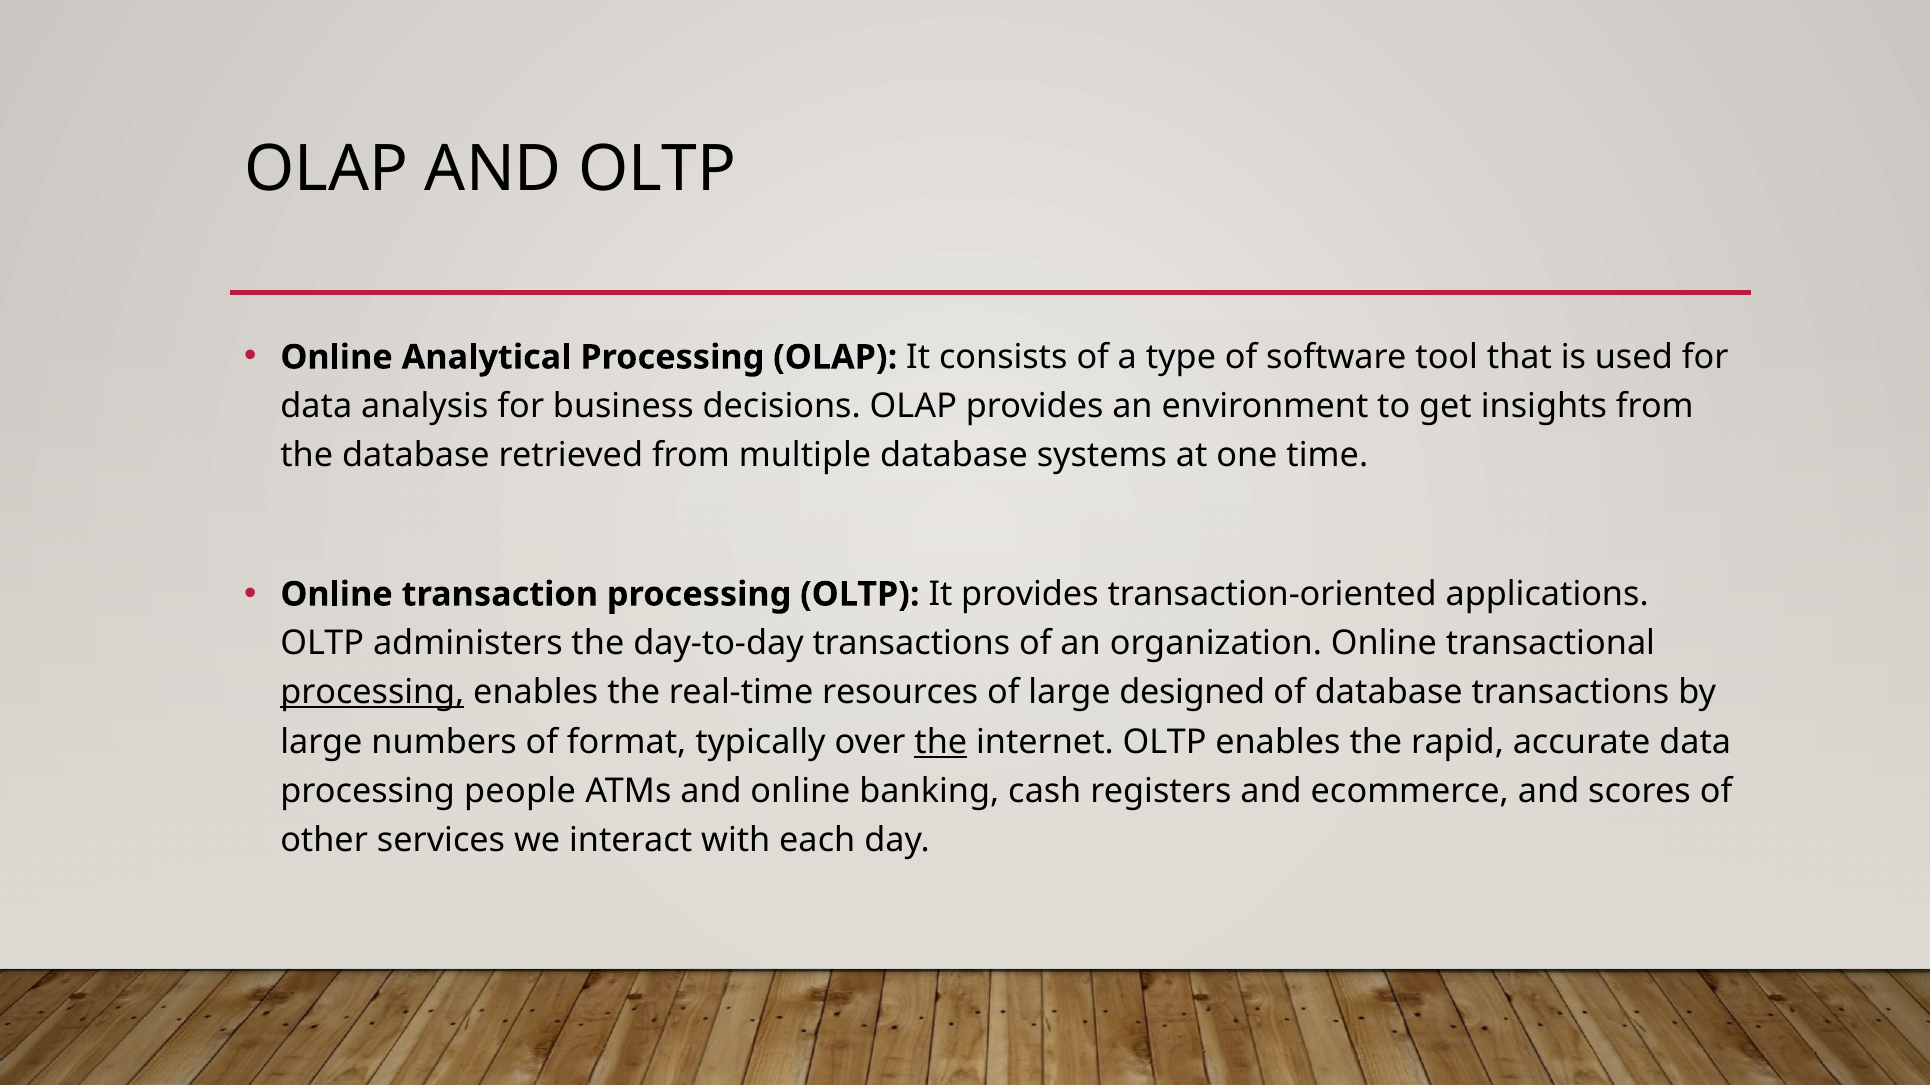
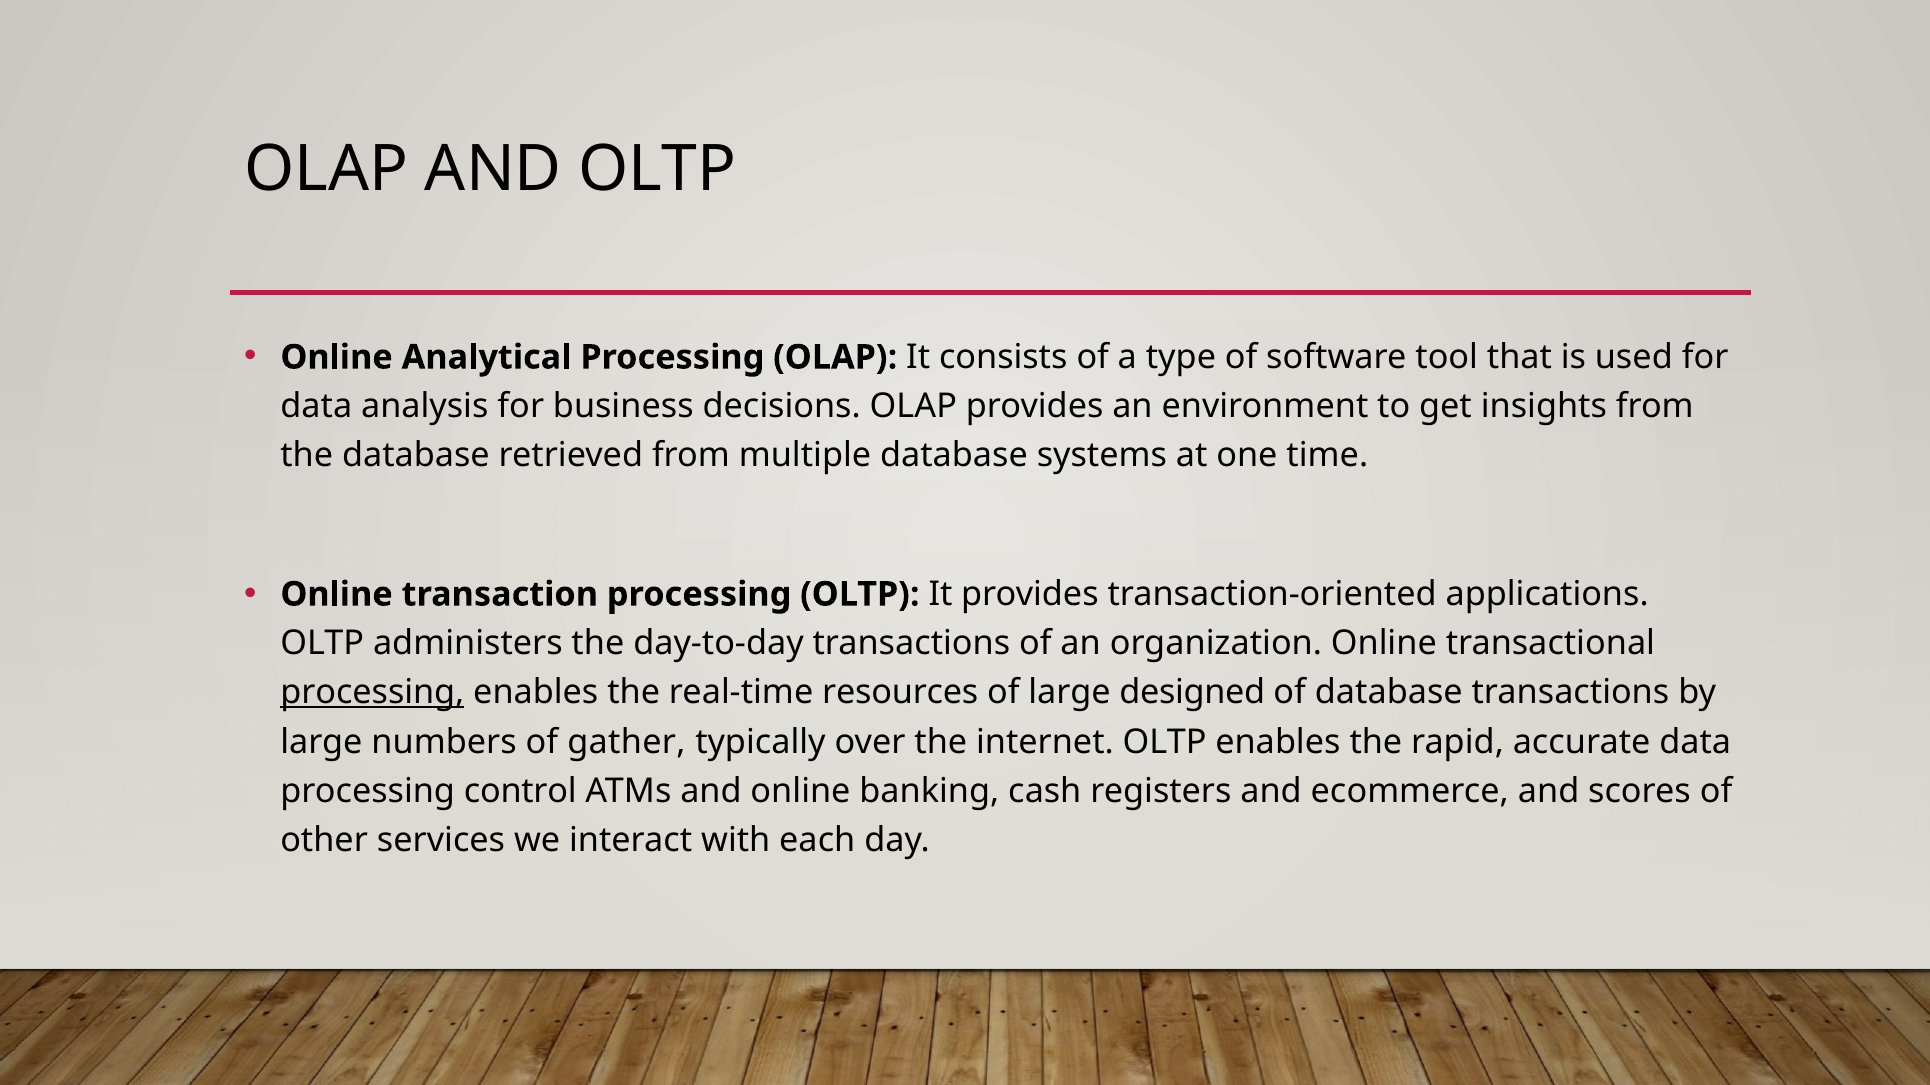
format: format -> gather
the at (941, 742) underline: present -> none
people: people -> control
